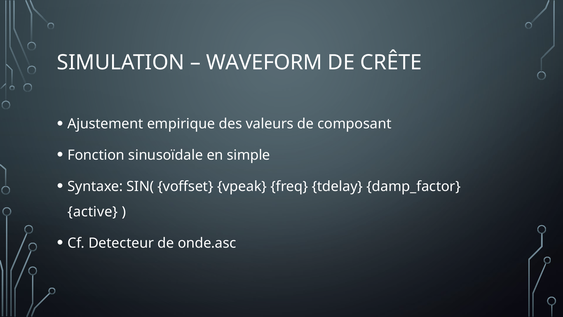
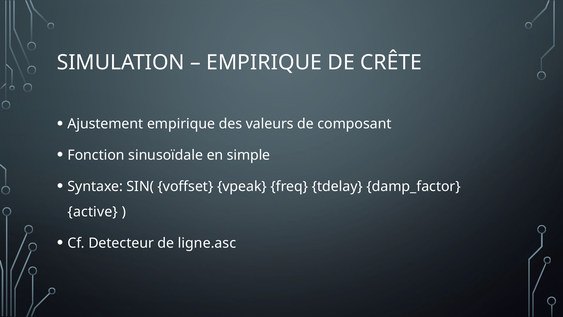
WAVEFORM at (264, 63): WAVEFORM -> EMPIRIQUE
onde.asc: onde.asc -> ligne.asc
